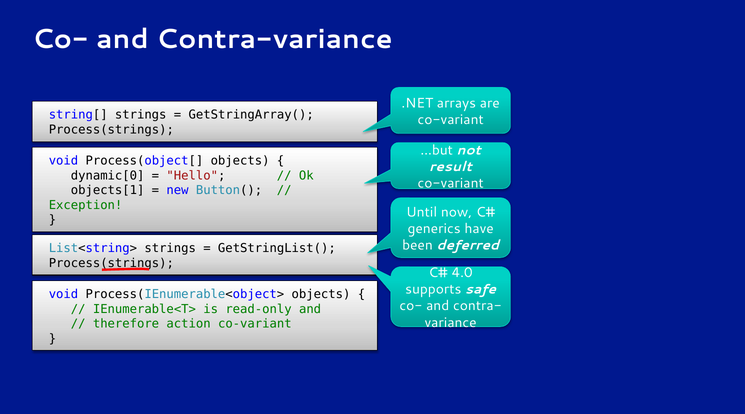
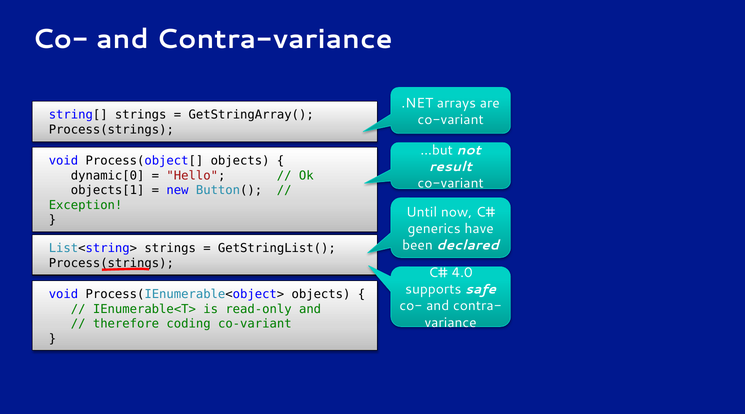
deferred: deferred -> declared
action: action -> coding
